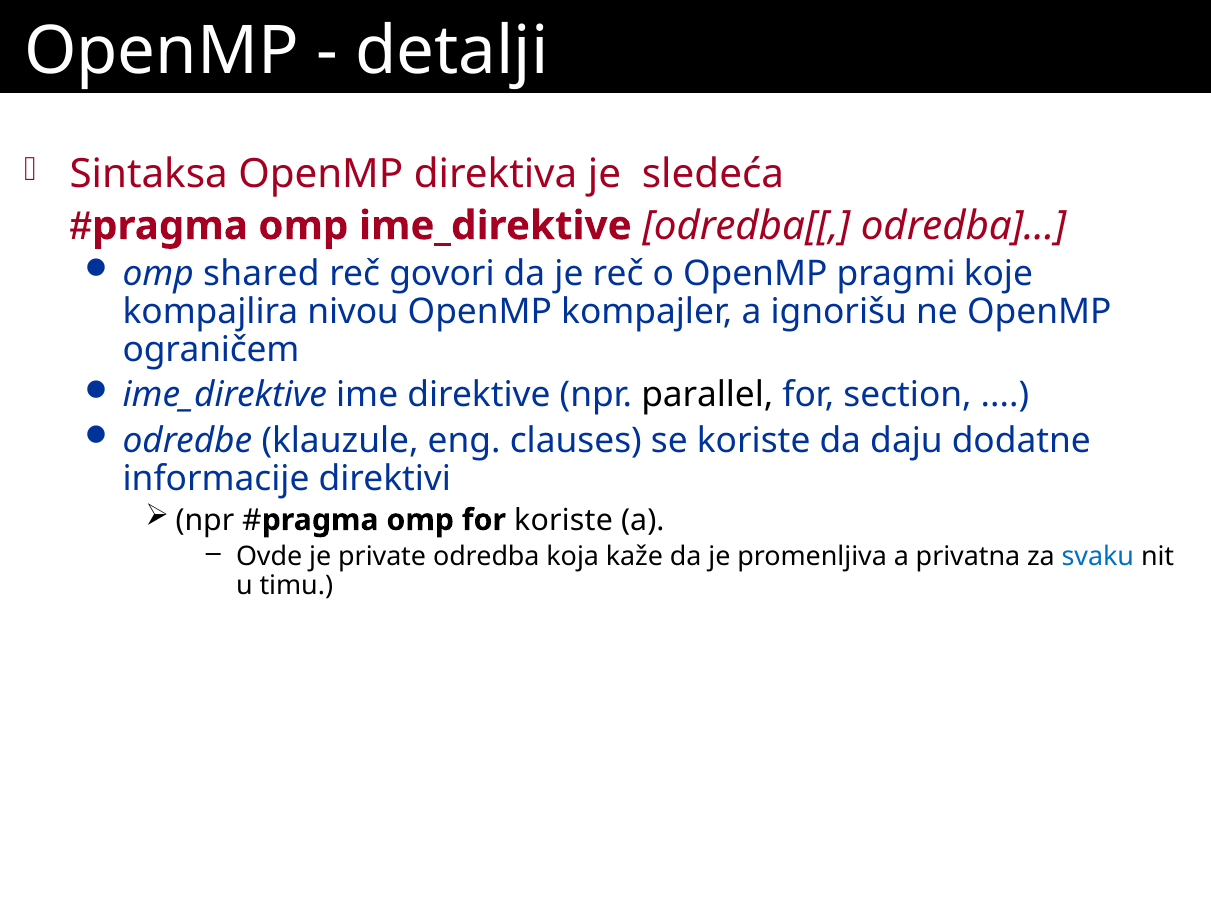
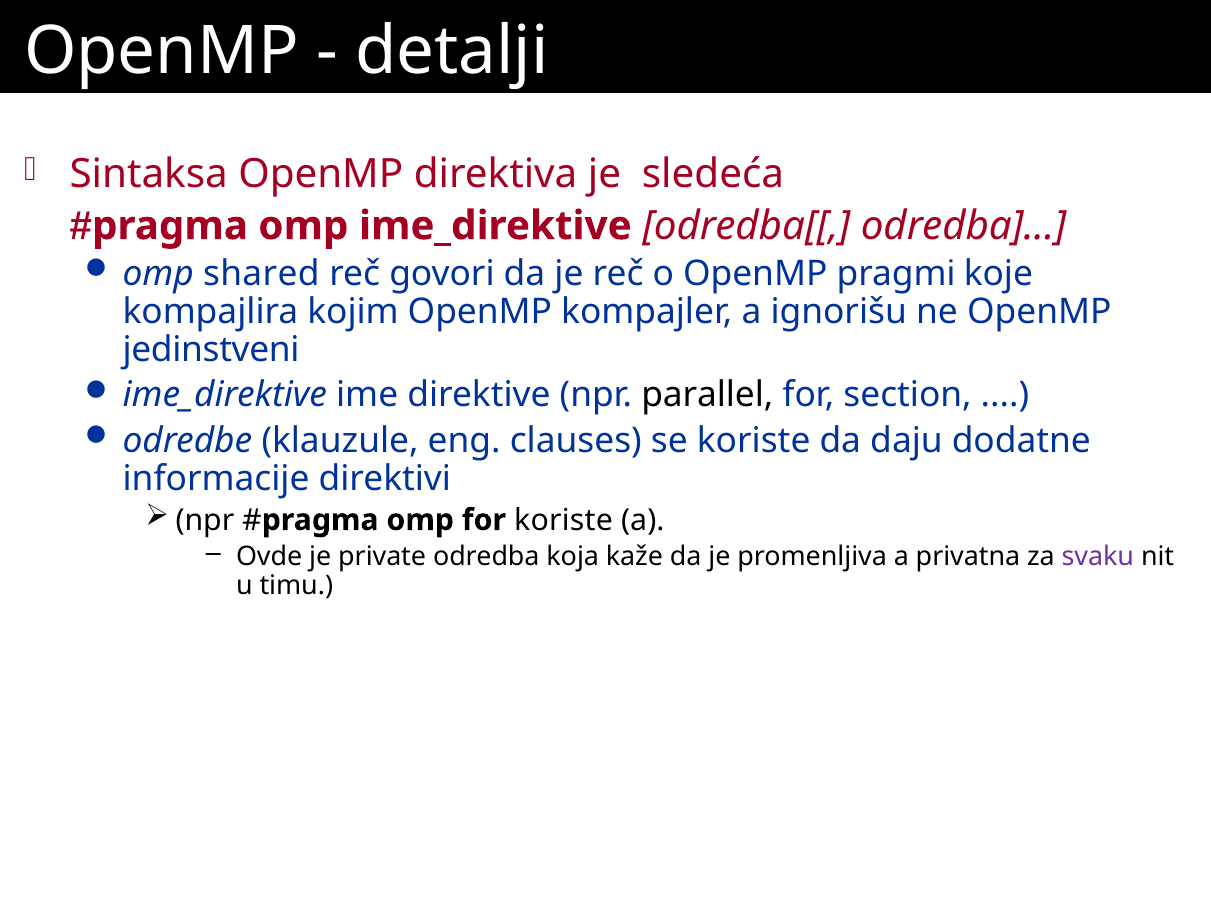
nivou: nivou -> kojim
ograničem: ograničem -> jedinstveni
svaku colour: blue -> purple
